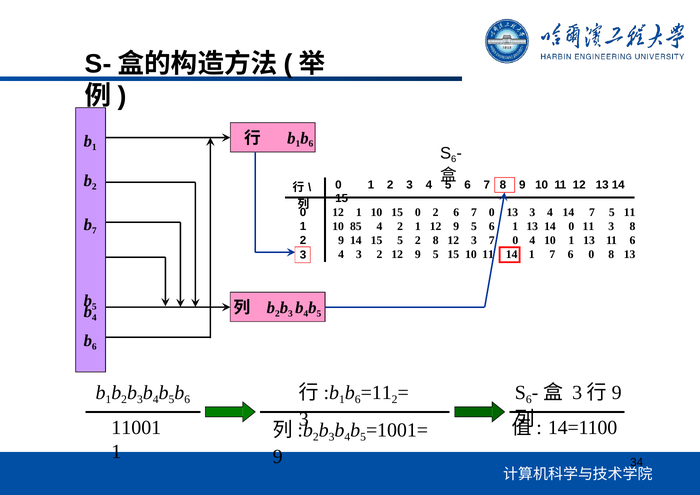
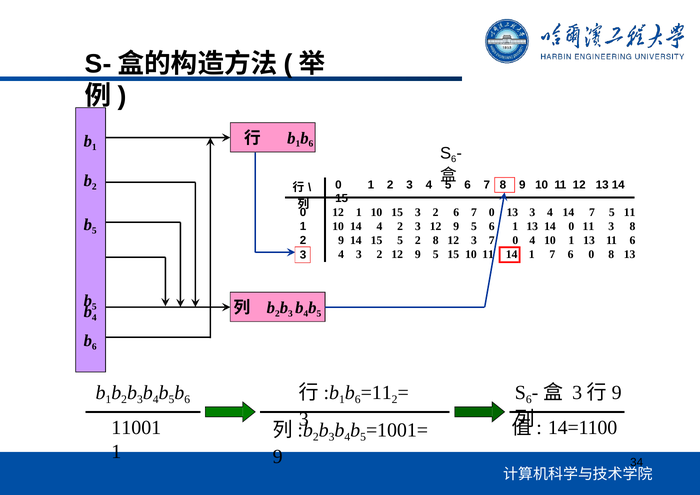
10 15 0: 0 -> 3
7 at (94, 231): 7 -> 5
10 85: 85 -> 14
4 2 1: 1 -> 3
